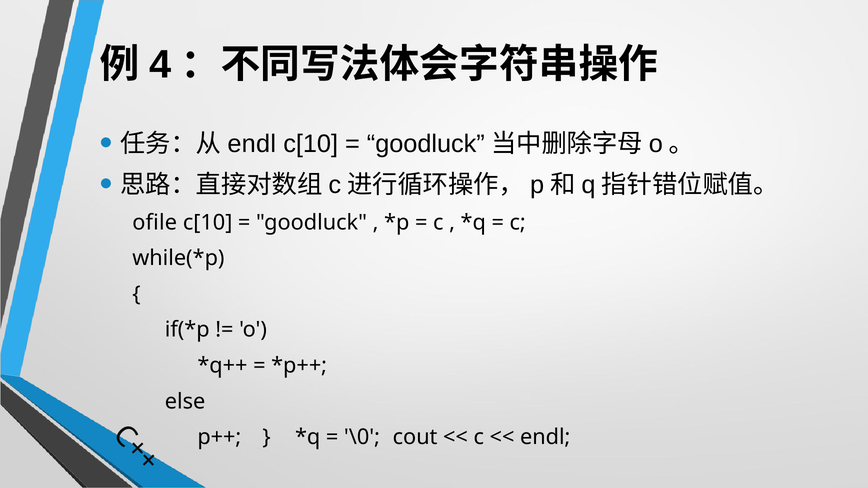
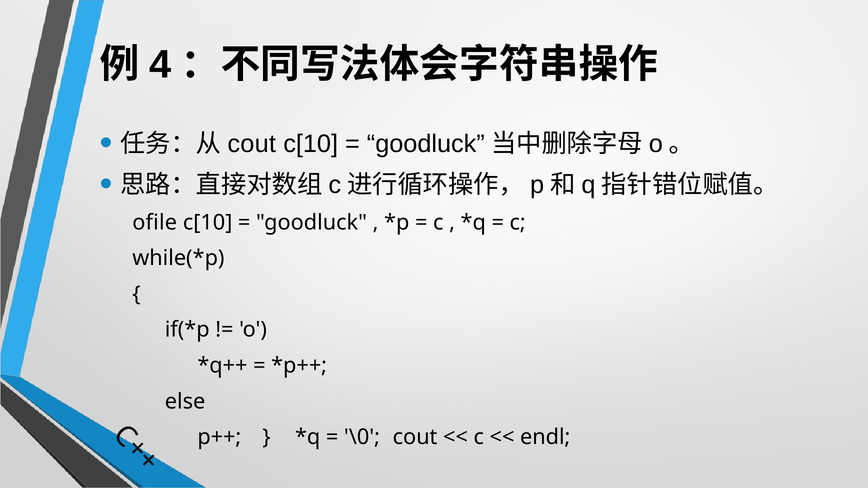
endl at (252, 144): endl -> cout
